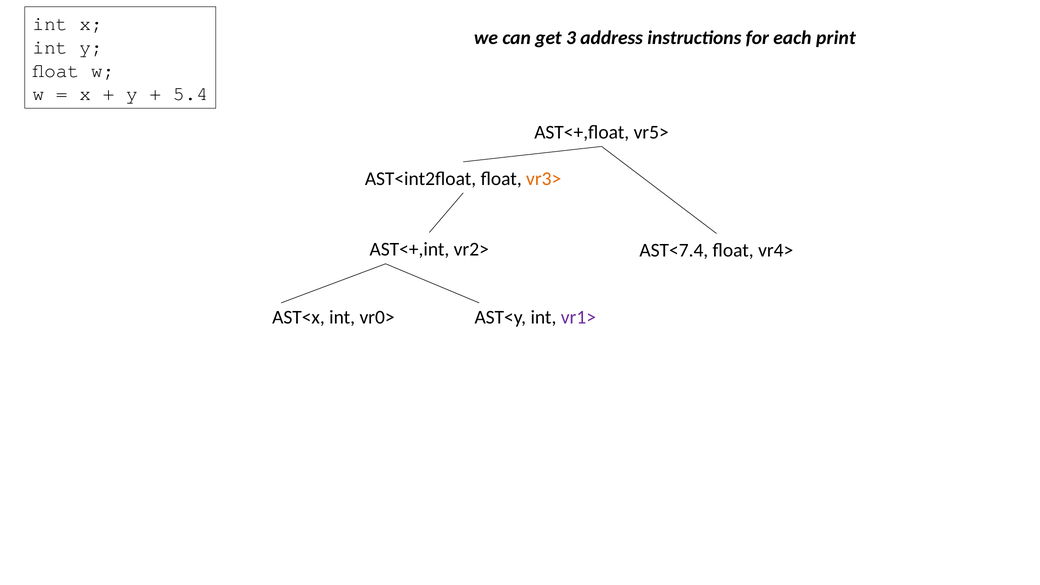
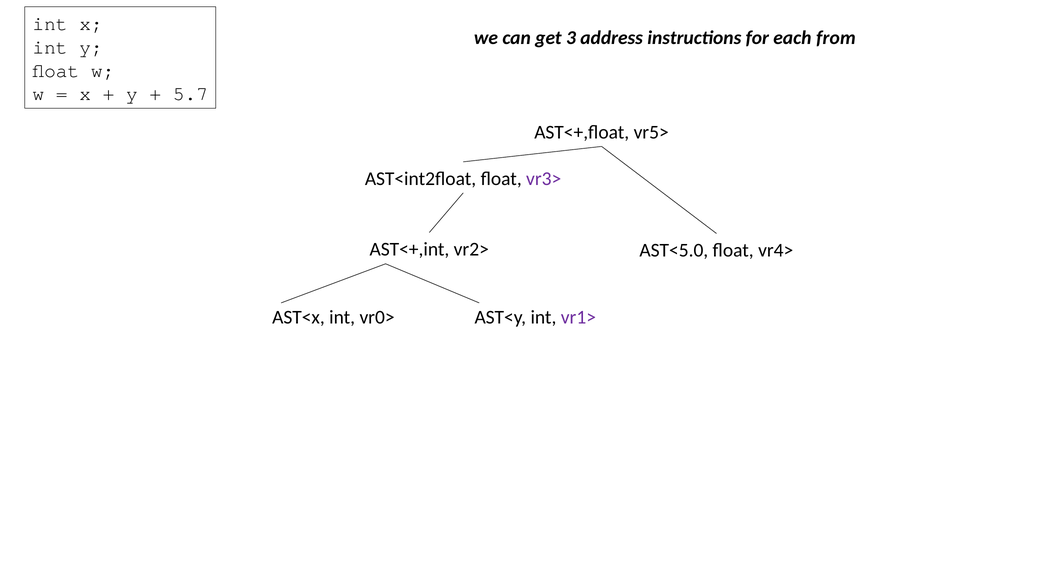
print: print -> from
5.4: 5.4 -> 5.7
vr3> colour: orange -> purple
AST<7.4: AST<7.4 -> AST<5.0
